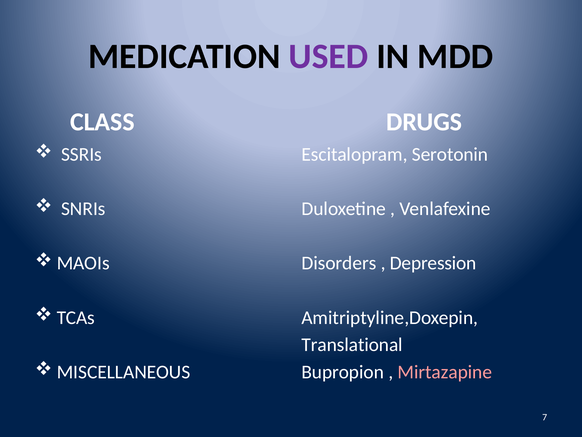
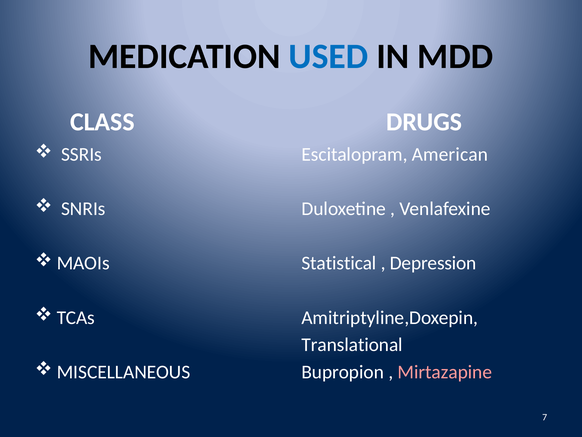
USED colour: purple -> blue
Serotonin: Serotonin -> American
Disorders: Disorders -> Statistical
